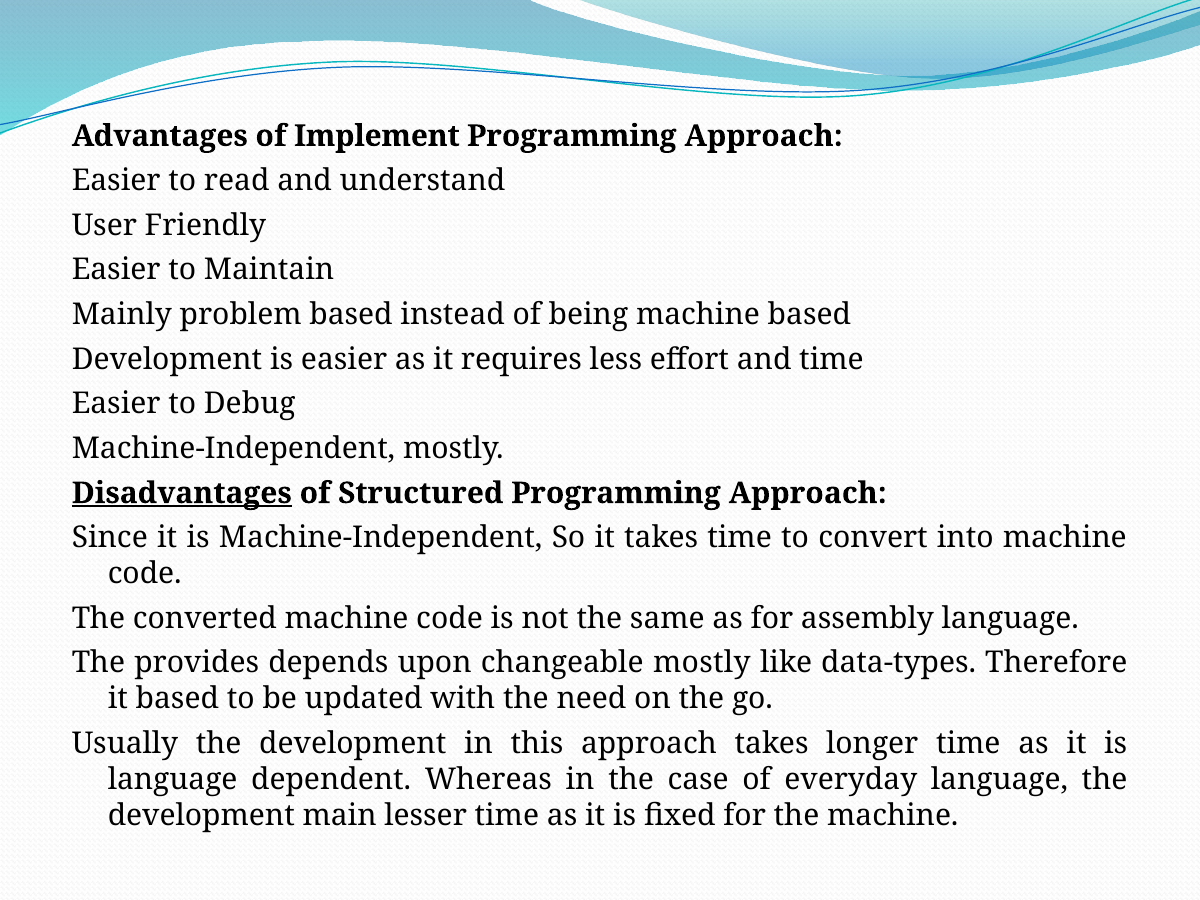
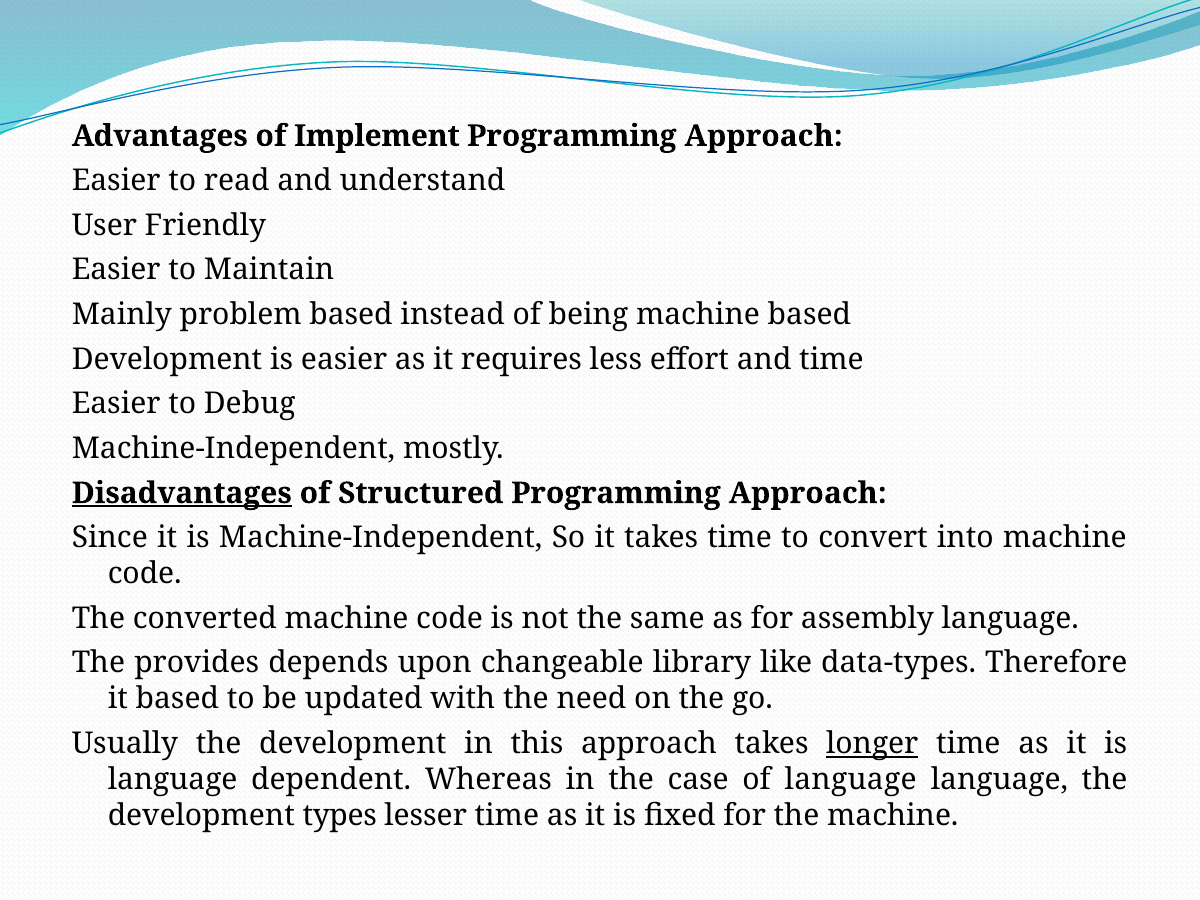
changeable mostly: mostly -> library
longer underline: none -> present
of everyday: everyday -> language
main: main -> types
